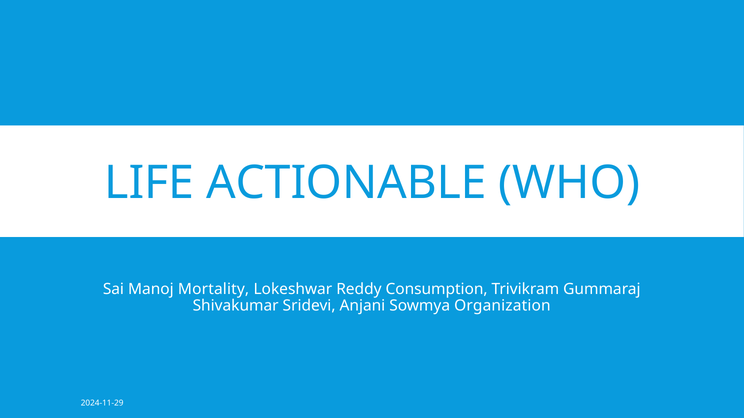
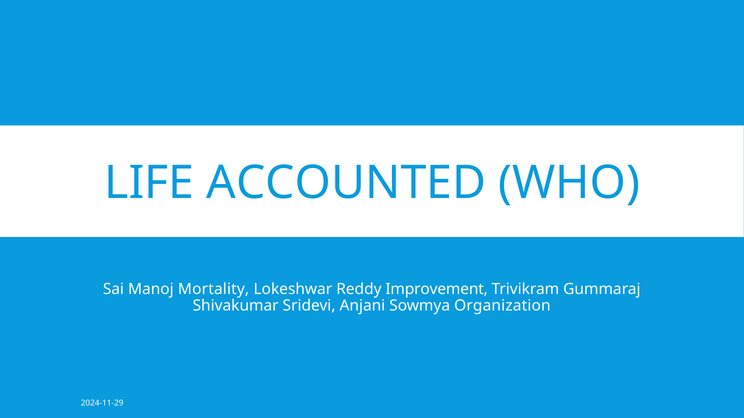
ACTIONABLE: ACTIONABLE -> ACCOUNTED
Consumption: Consumption -> Improvement
